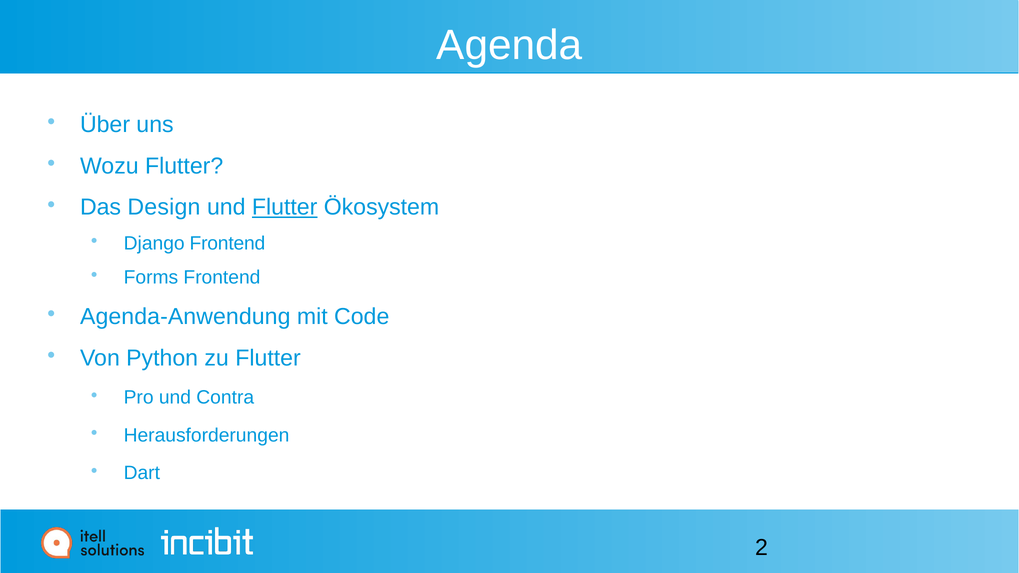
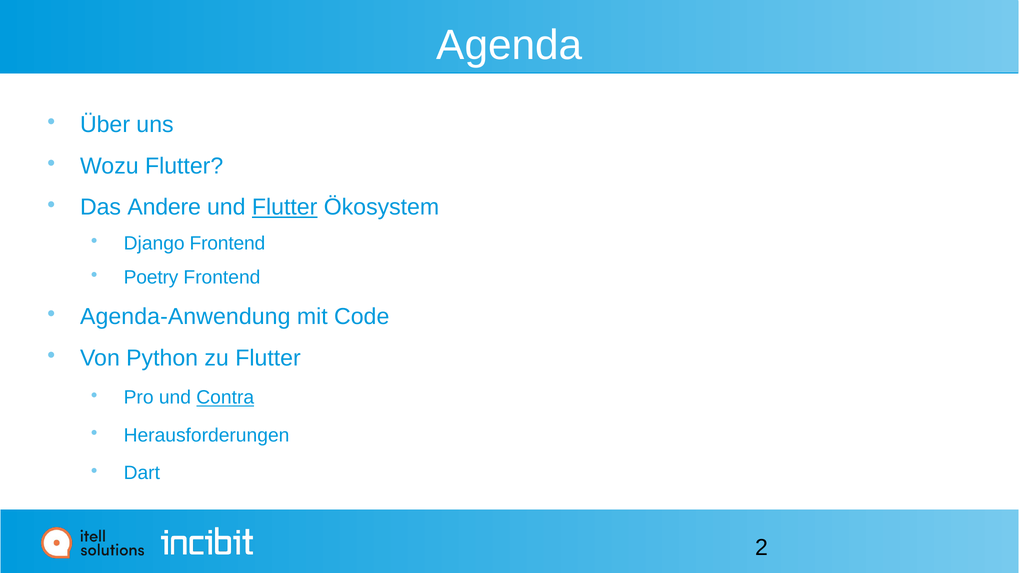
Design: Design -> Andere
Forms: Forms -> Poetry
Contra underline: none -> present
